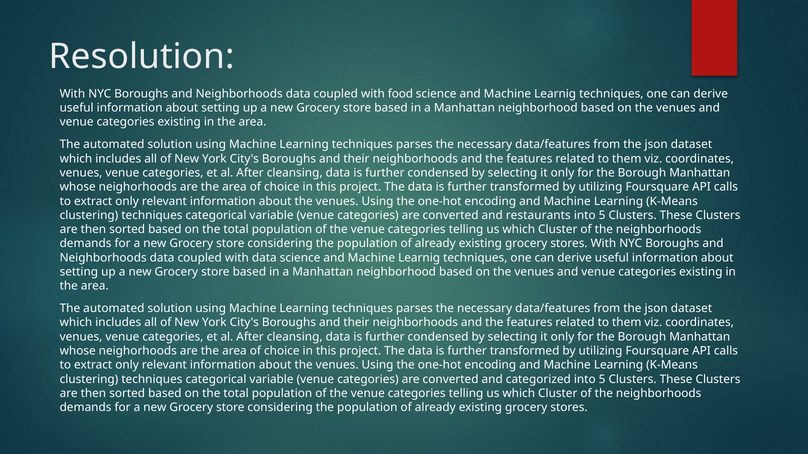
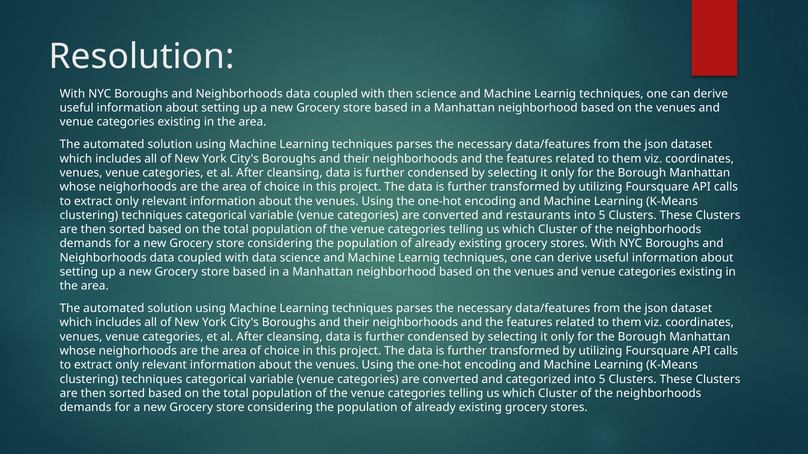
with food: food -> then
